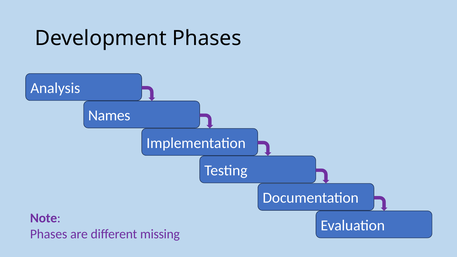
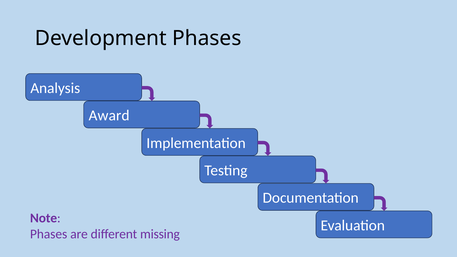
Names: Names -> Award
